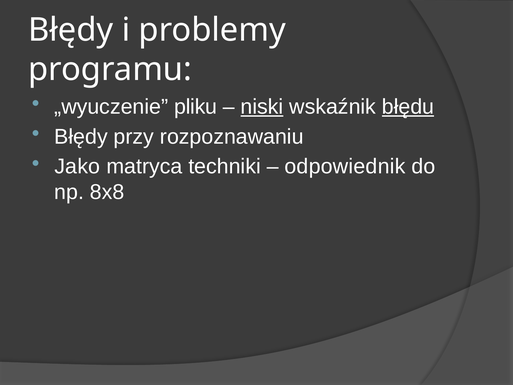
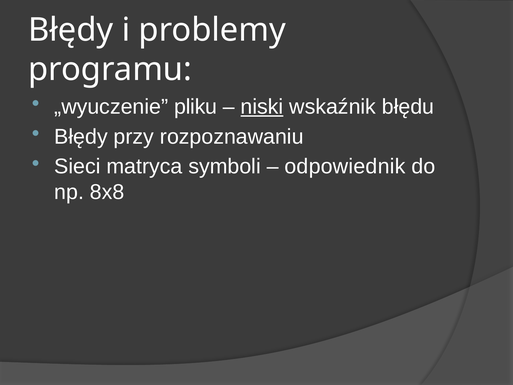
błędu underline: present -> none
Jako: Jako -> Sieci
techniki: techniki -> symboli
